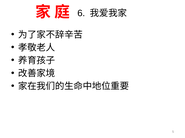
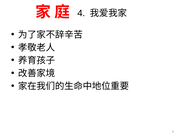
6: 6 -> 4
